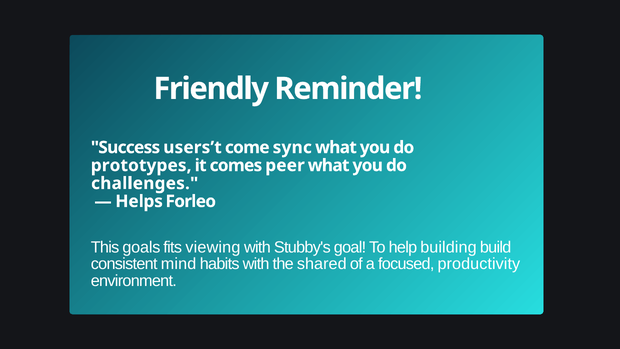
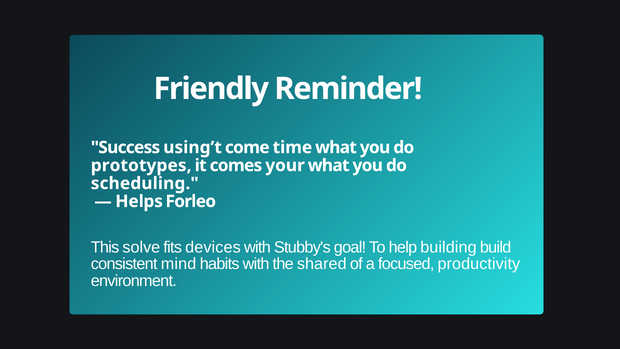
users’t: users’t -> using’t
sync: sync -> time
peer: peer -> your
challenges: challenges -> scheduling
goals: goals -> solve
viewing: viewing -> devices
